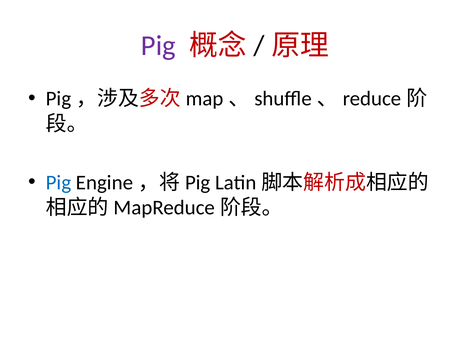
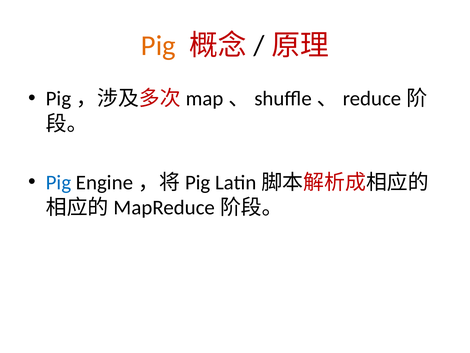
Pig at (158, 45) colour: purple -> orange
